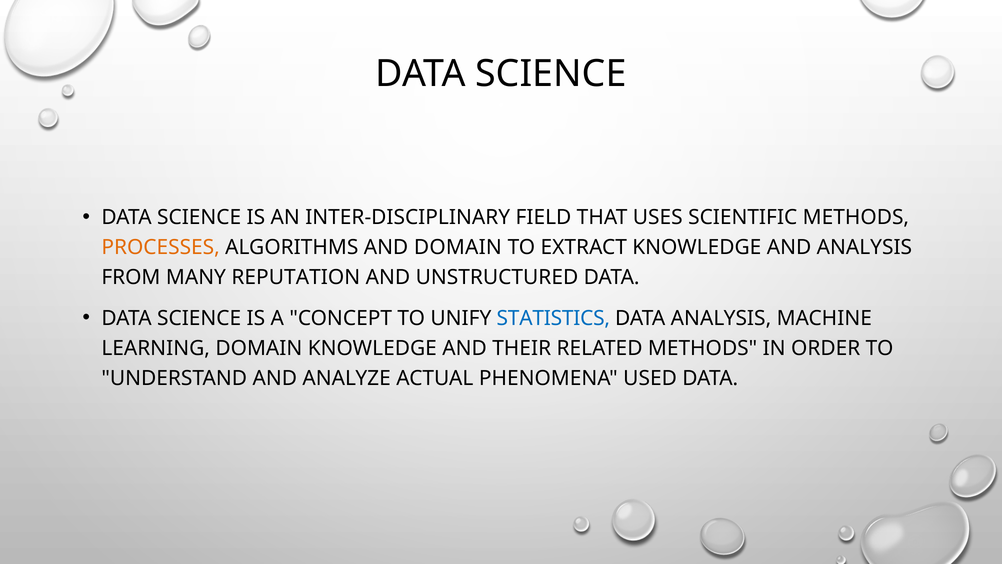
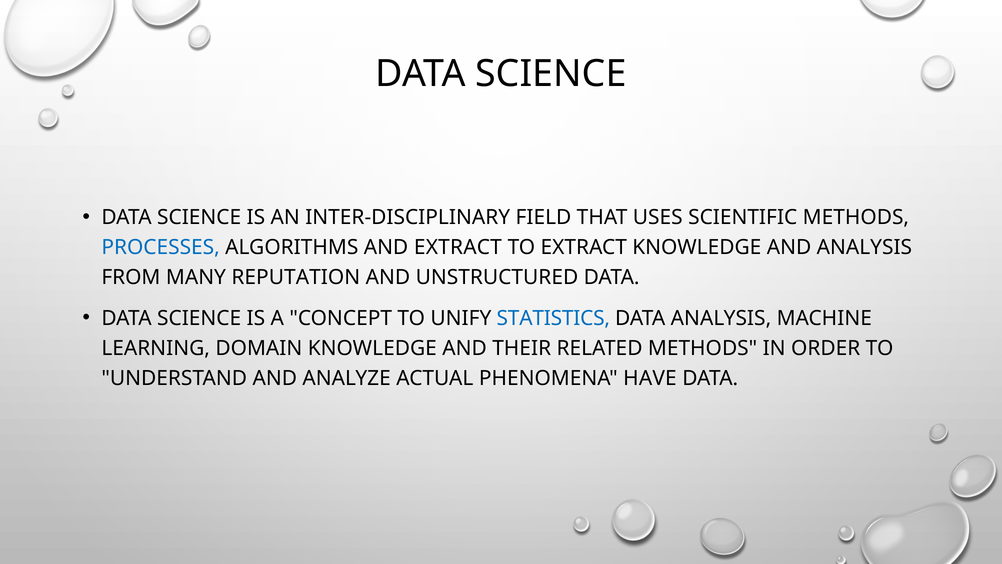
PROCESSES colour: orange -> blue
AND DOMAIN: DOMAIN -> EXTRACT
USED: USED -> HAVE
